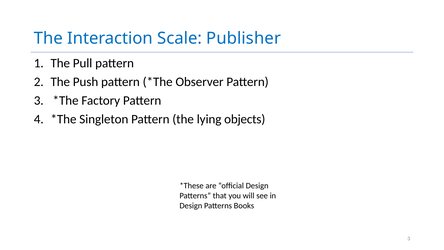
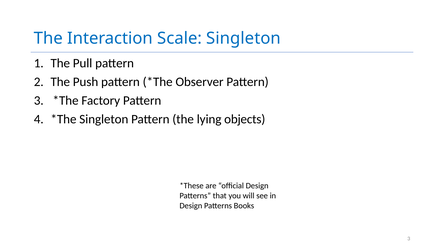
Scale Publisher: Publisher -> Singleton
